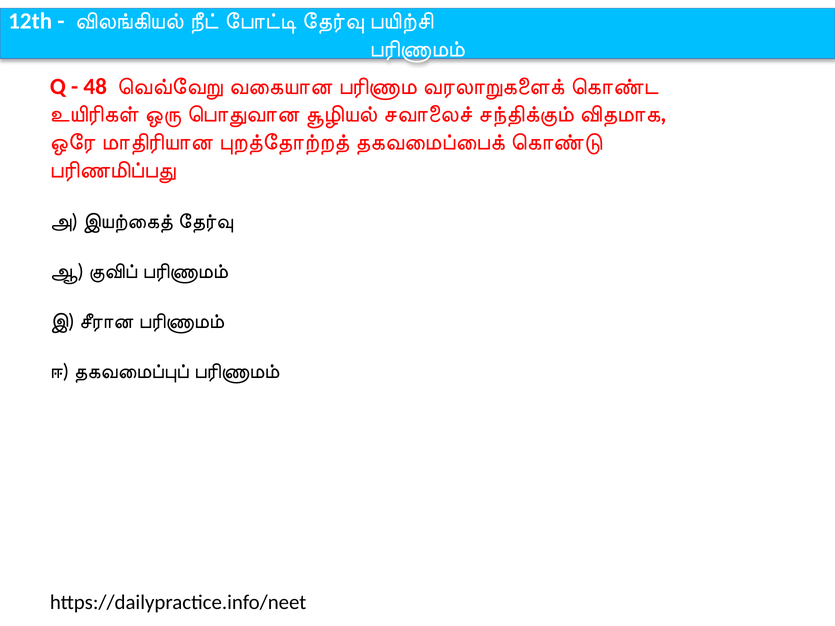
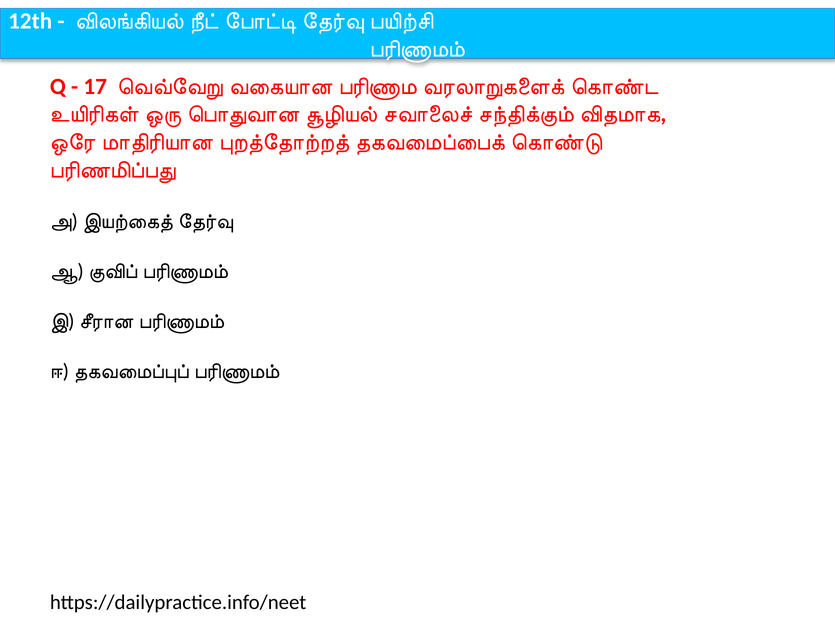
48: 48 -> 17
